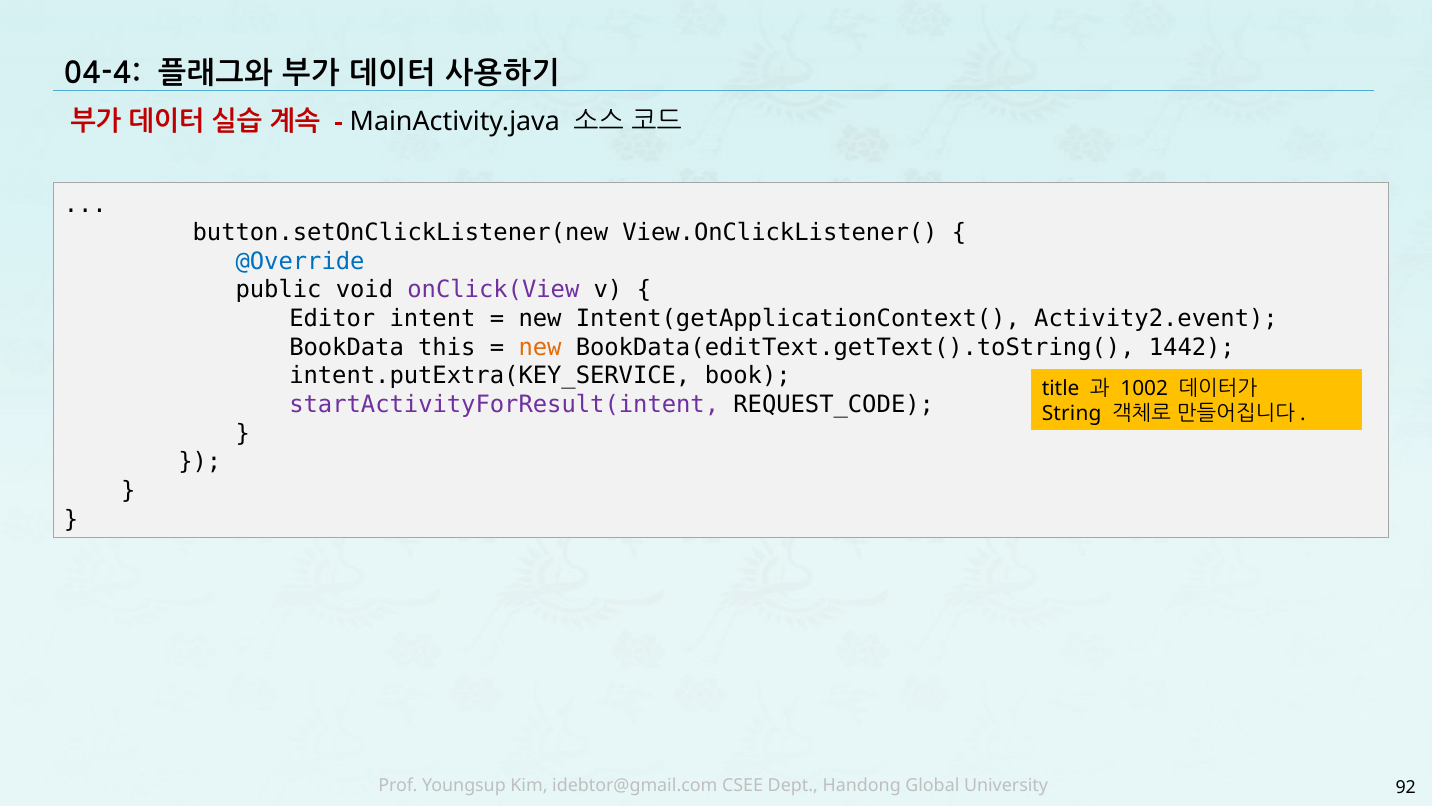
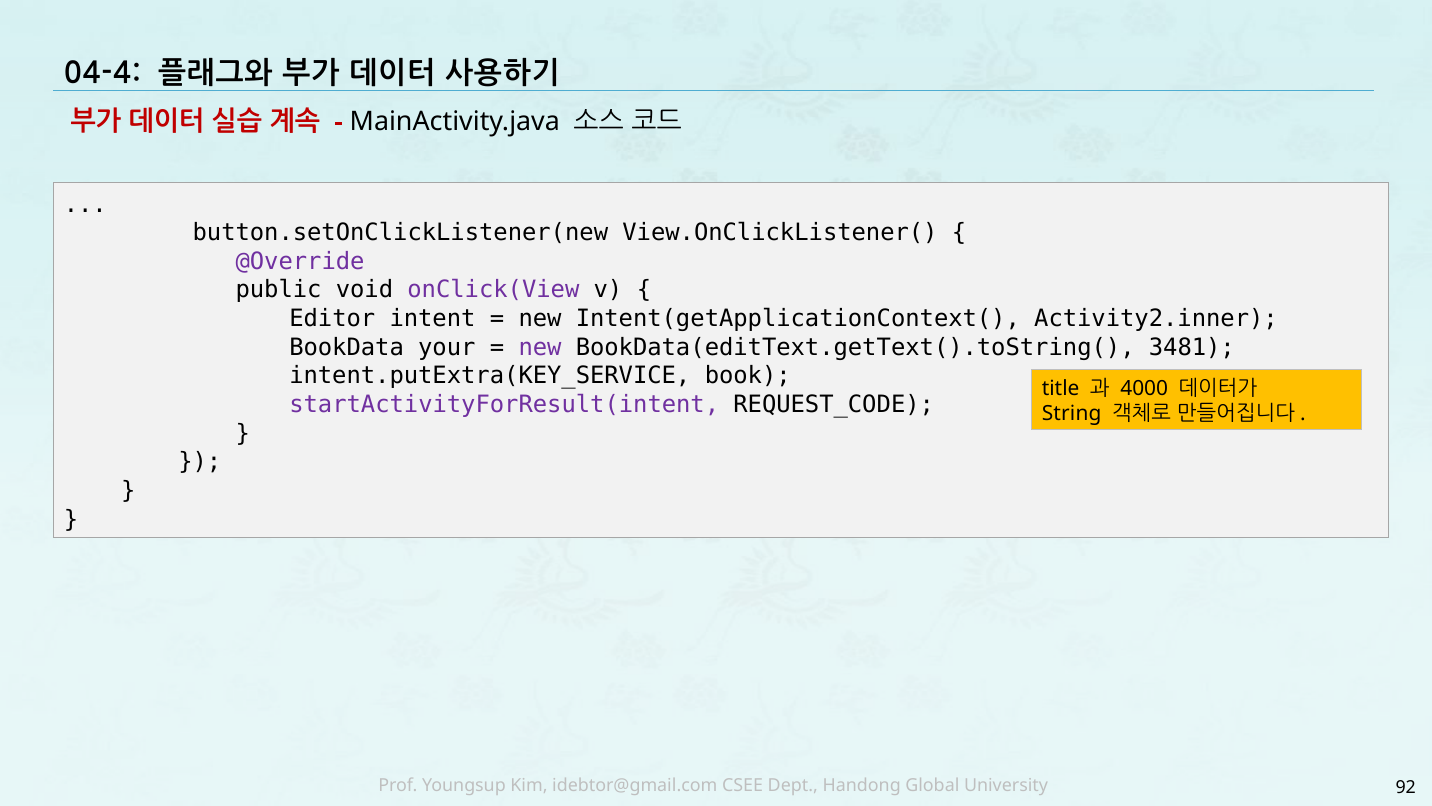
@Override colour: blue -> purple
Activity2.event: Activity2.event -> Activity2.inner
this: this -> your
new at (540, 347) colour: orange -> purple
1442: 1442 -> 3481
1002: 1002 -> 4000
